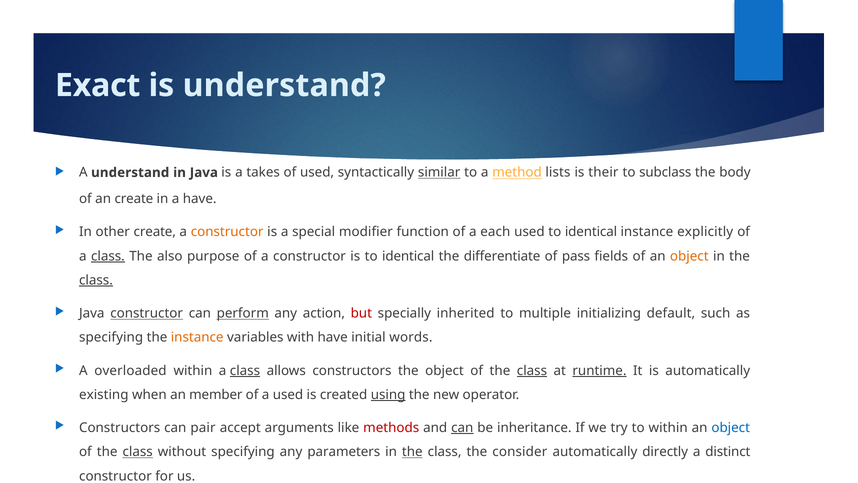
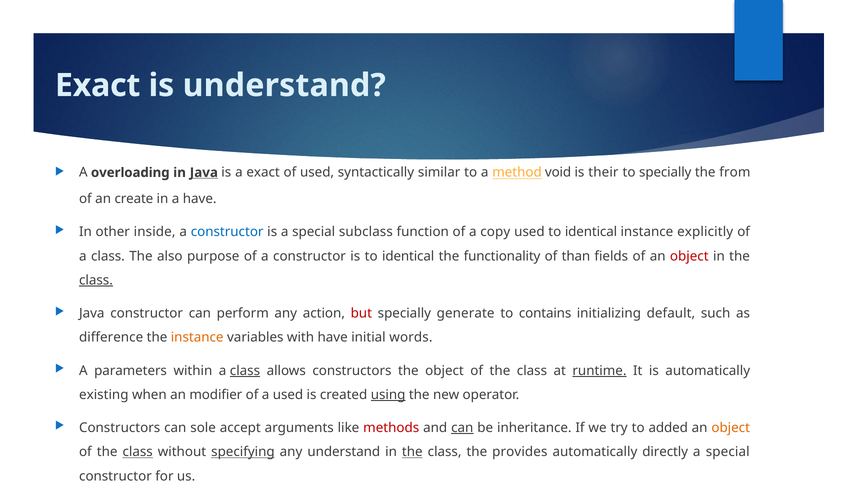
A understand: understand -> overloading
Java at (204, 172) underline: none -> present
a takes: takes -> exact
similar underline: present -> none
lists: lists -> void
to subclass: subclass -> specially
body: body -> from
other create: create -> inside
constructor at (227, 232) colour: orange -> blue
modifier: modifier -> subclass
each: each -> copy
class at (108, 256) underline: present -> none
differentiate: differentiate -> functionality
pass: pass -> than
object at (689, 256) colour: orange -> red
constructor at (147, 313) underline: present -> none
perform underline: present -> none
inherited: inherited -> generate
multiple: multiple -> contains
specifying at (111, 337): specifying -> difference
overloaded: overloaded -> parameters
class at (532, 370) underline: present -> none
member: member -> modifier
pair: pair -> sole
to within: within -> added
object at (731, 428) colour: blue -> orange
specifying at (243, 452) underline: none -> present
any parameters: parameters -> understand
consider: consider -> provides
distinct at (728, 452): distinct -> special
